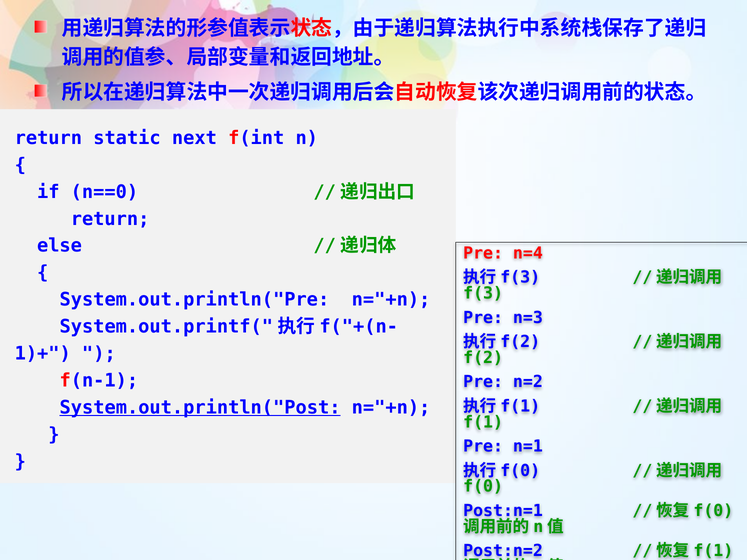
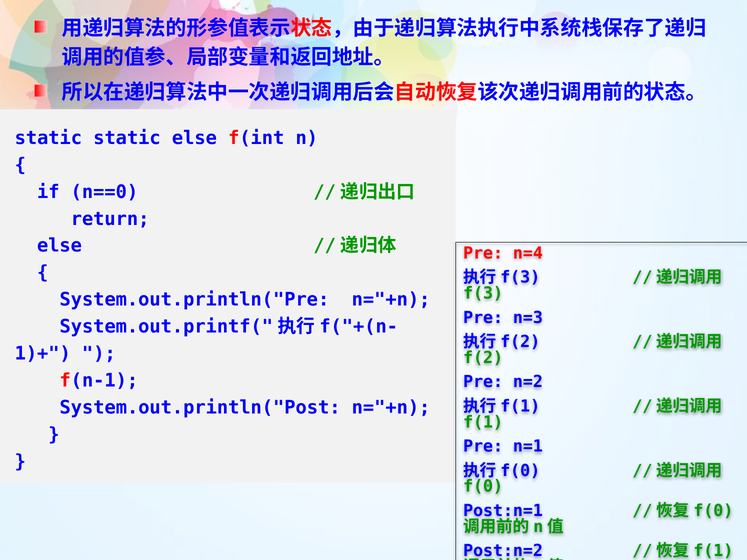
return at (48, 138): return -> static
static next: next -> else
System.out.println("Post underline: present -> none
